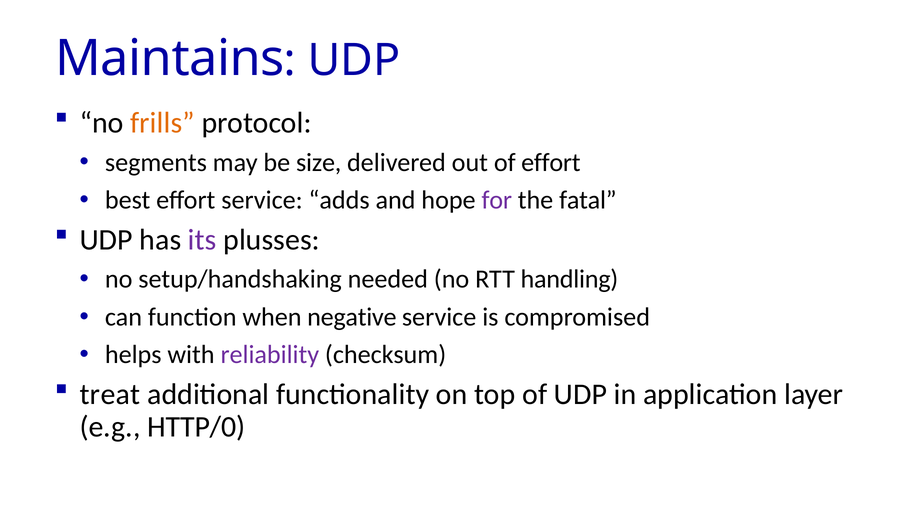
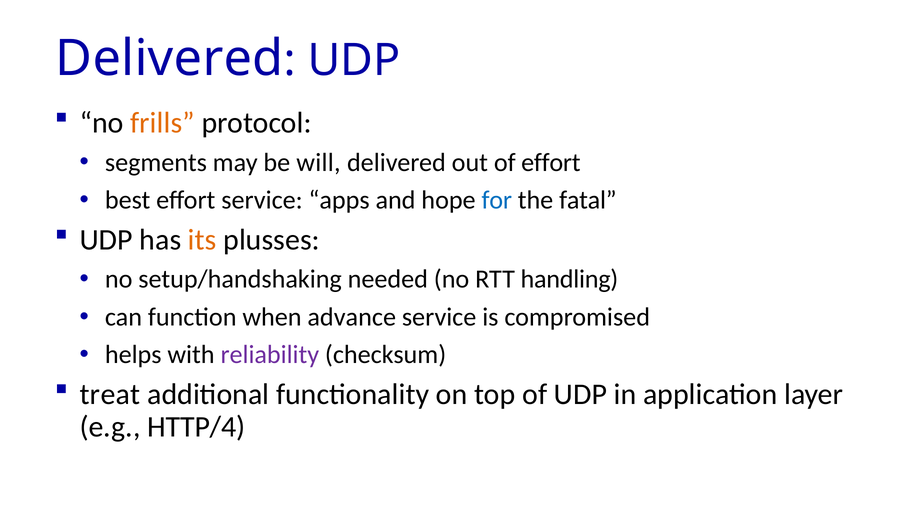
Maintains at (170, 59): Maintains -> Delivered
size: size -> will
adds: adds -> apps
for colour: purple -> blue
its colour: purple -> orange
negative: negative -> advance
HTTP/0: HTTP/0 -> HTTP/4
